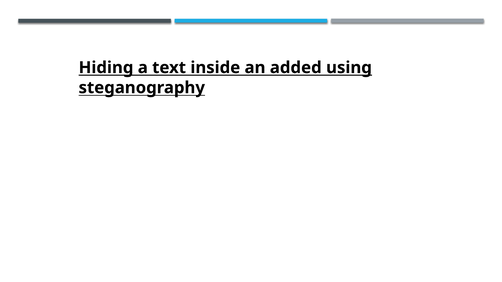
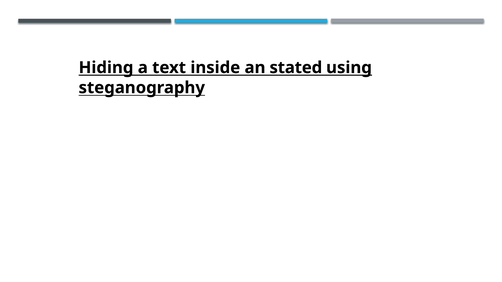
added: added -> stated
